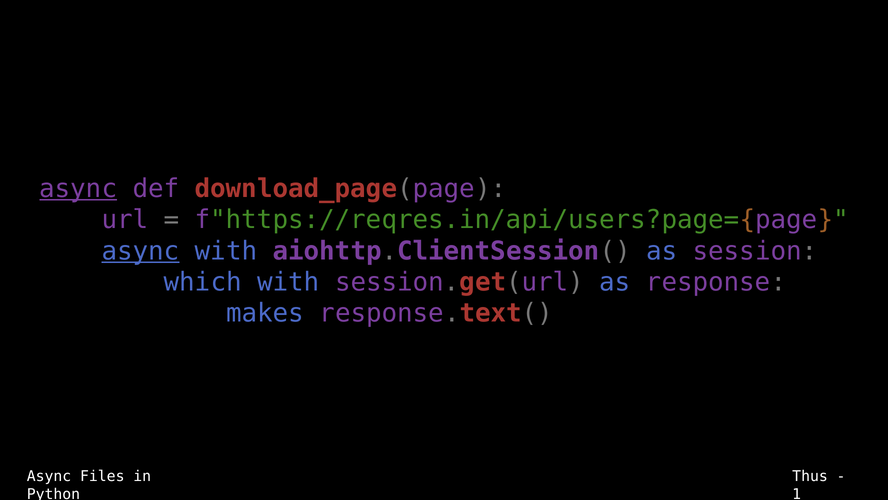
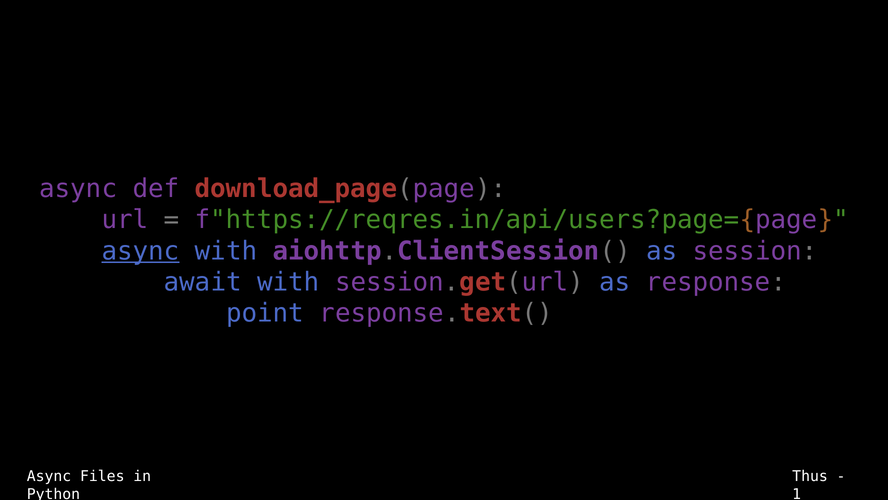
async at (78, 189) underline: present -> none
which: which -> await
makes: makes -> point
